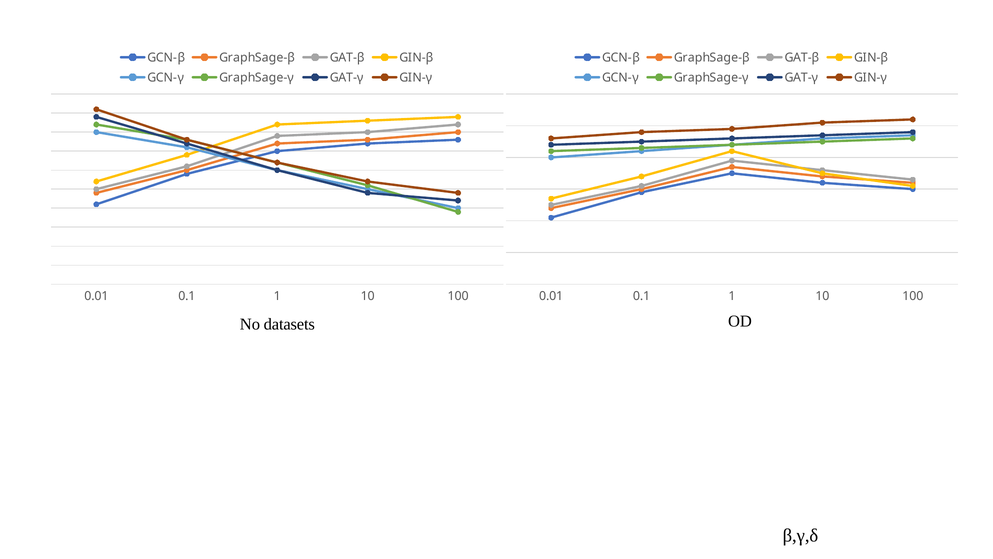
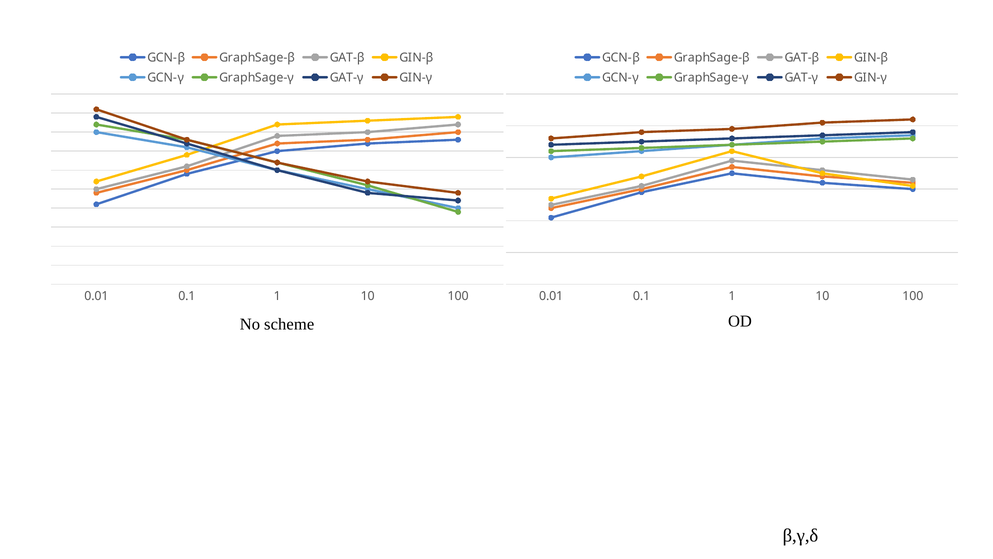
datasets: datasets -> scheme
